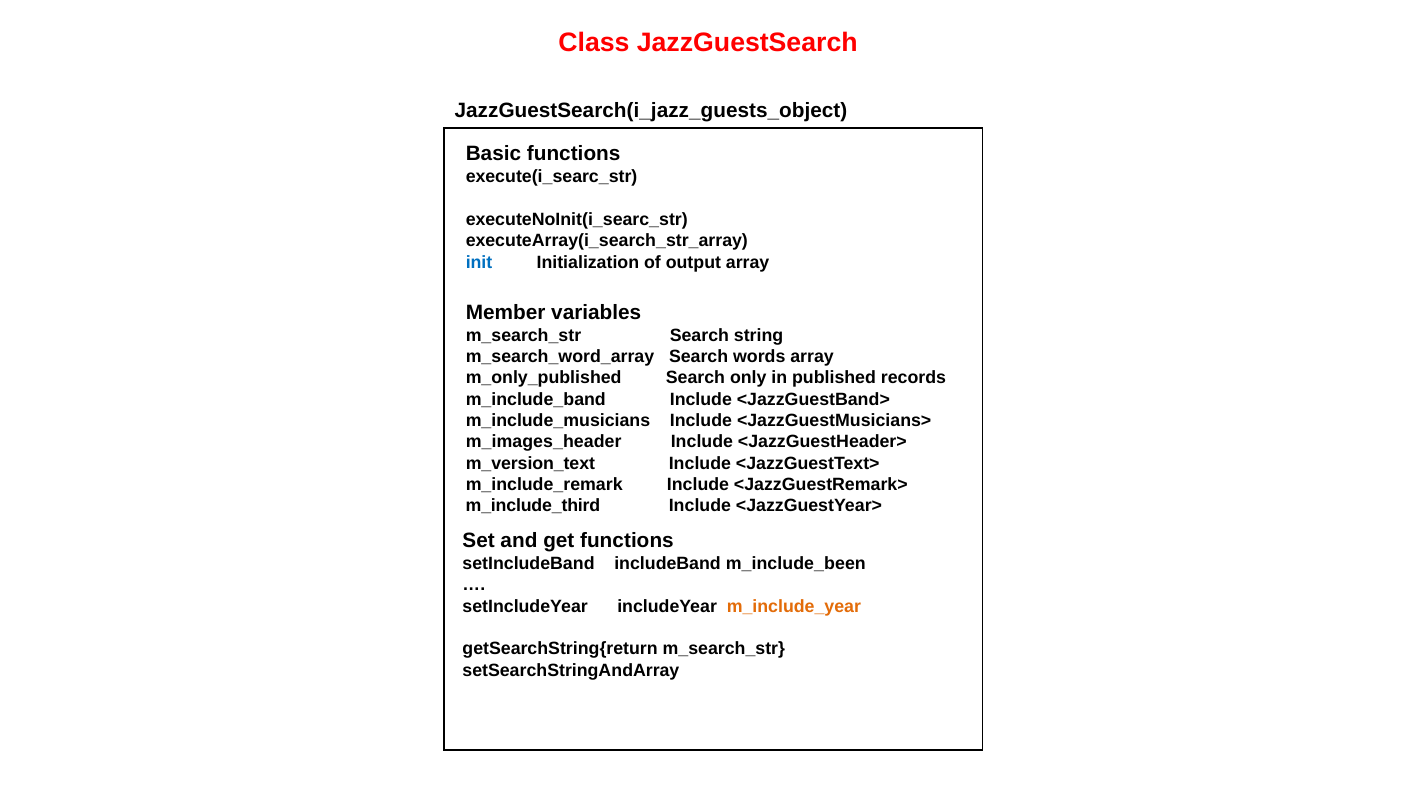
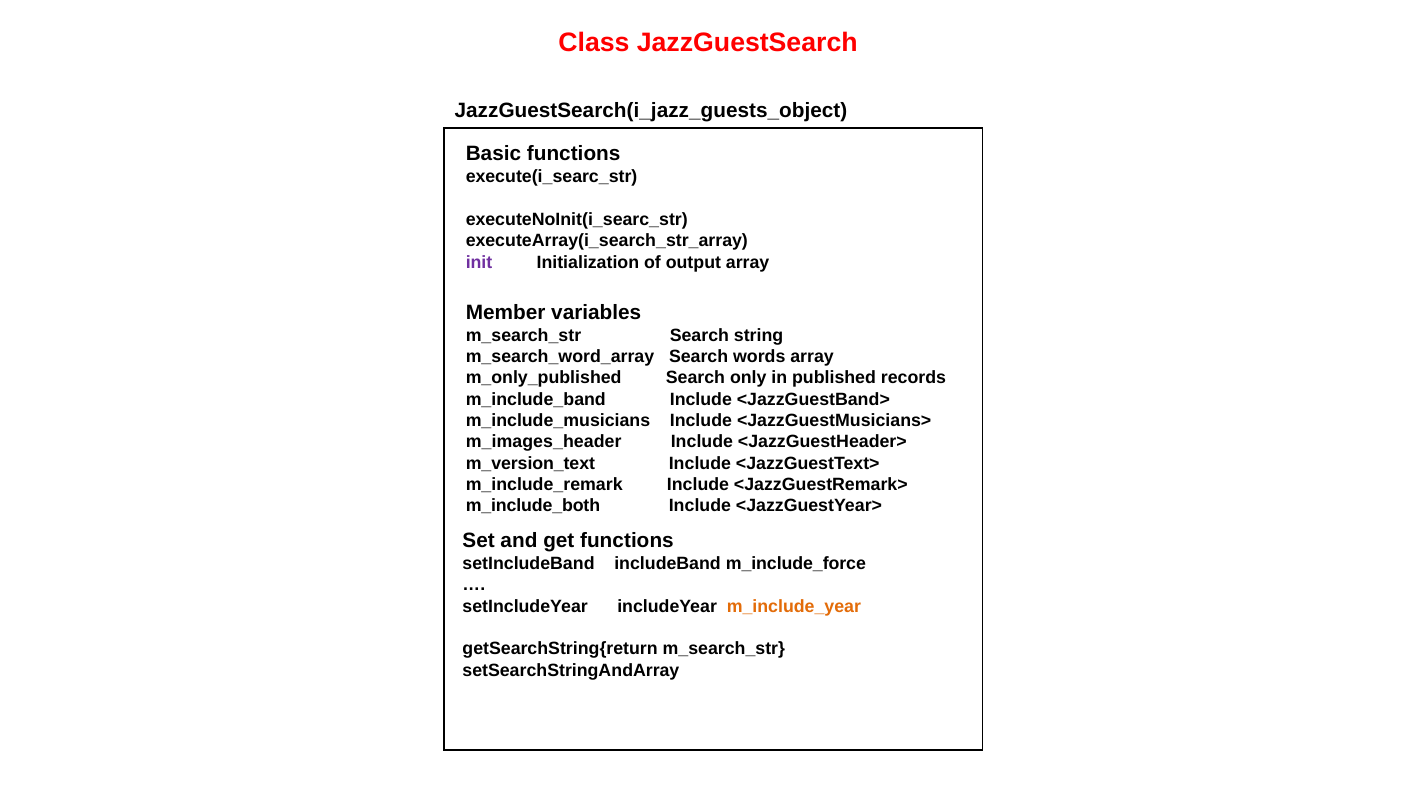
init colour: blue -> purple
m_include_third: m_include_third -> m_include_both
m_include_been: m_include_been -> m_include_force
